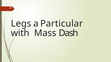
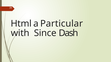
Legs: Legs -> Html
Mass: Mass -> Since
